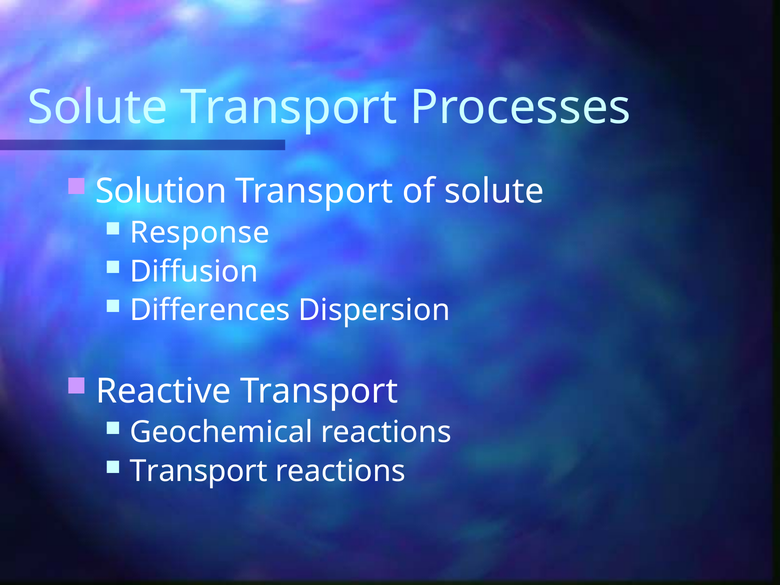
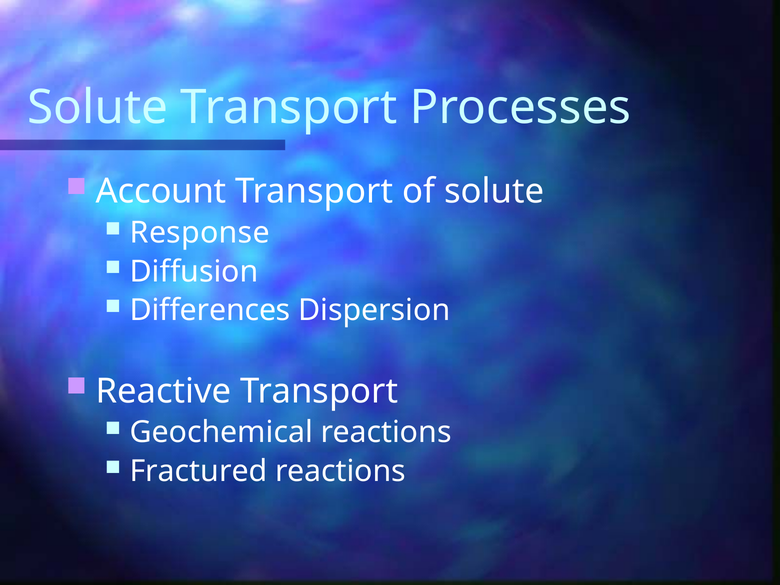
Solution: Solution -> Account
Transport at (199, 471): Transport -> Fractured
